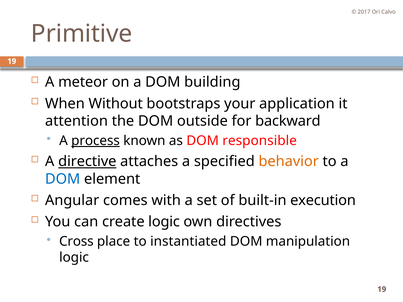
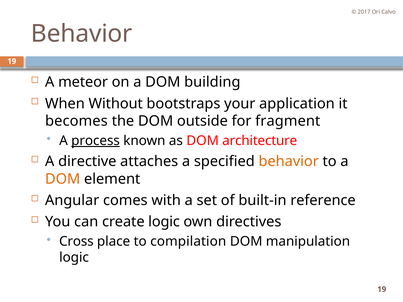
Primitive at (82, 34): Primitive -> Behavior
attention: attention -> becomes
backward: backward -> fragment
responsible: responsible -> architecture
directive underline: present -> none
DOM at (63, 179) colour: blue -> orange
execution: execution -> reference
instantiated: instantiated -> compilation
